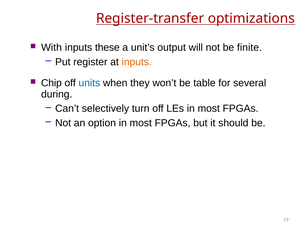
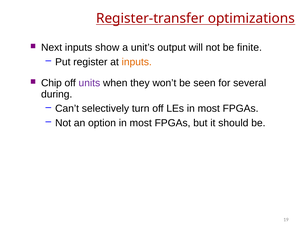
With: With -> Next
these: these -> show
units colour: blue -> purple
table: table -> seen
